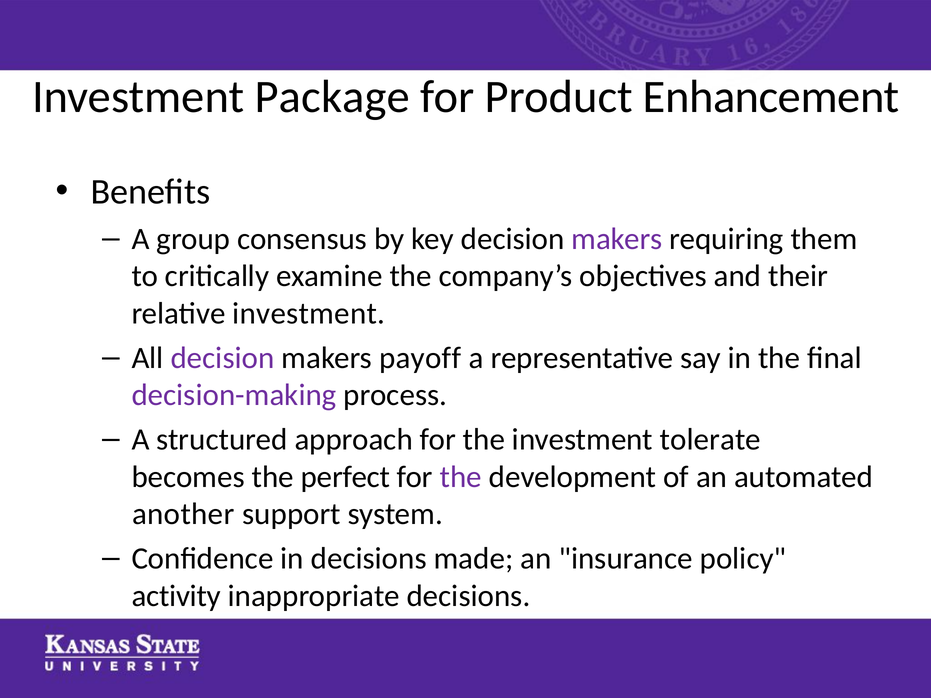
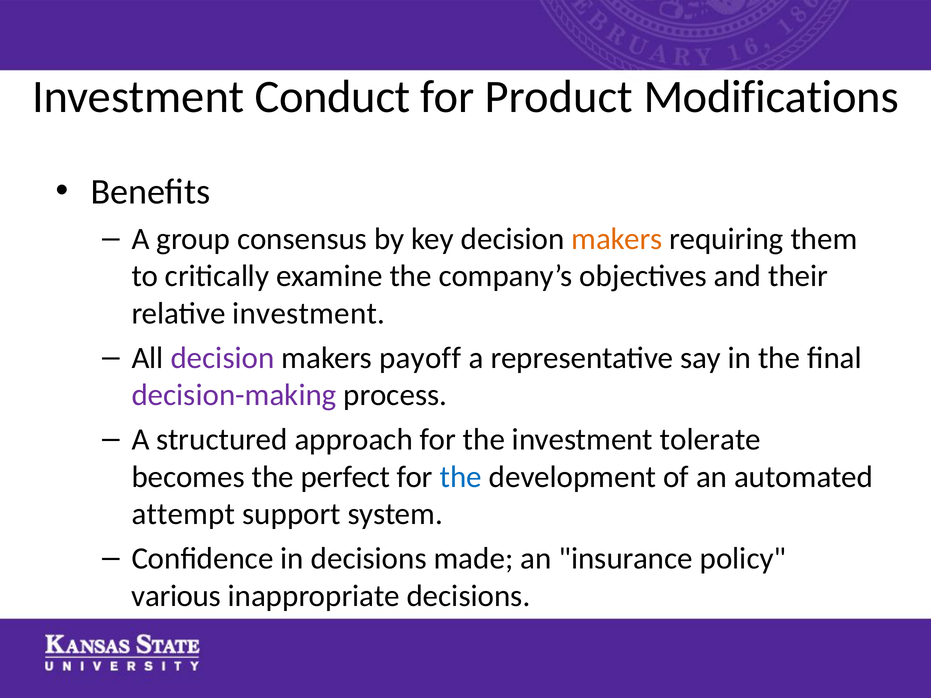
Package: Package -> Conduct
Enhancement: Enhancement -> Modifications
makers at (617, 239) colour: purple -> orange
the at (461, 477) colour: purple -> blue
another: another -> attempt
activity: activity -> various
